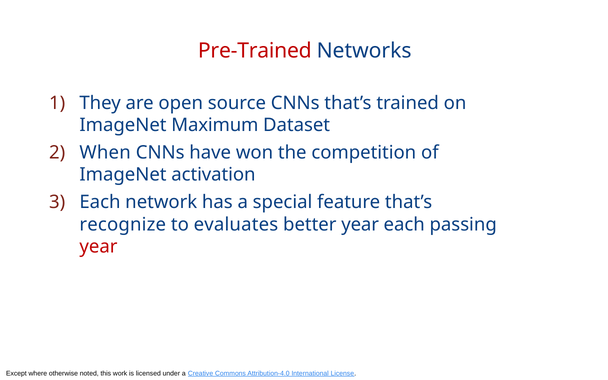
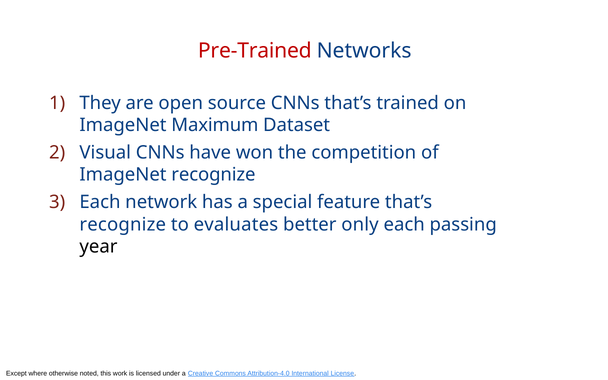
When: When -> Visual
ImageNet activation: activation -> recognize
better year: year -> only
year at (98, 247) colour: red -> black
